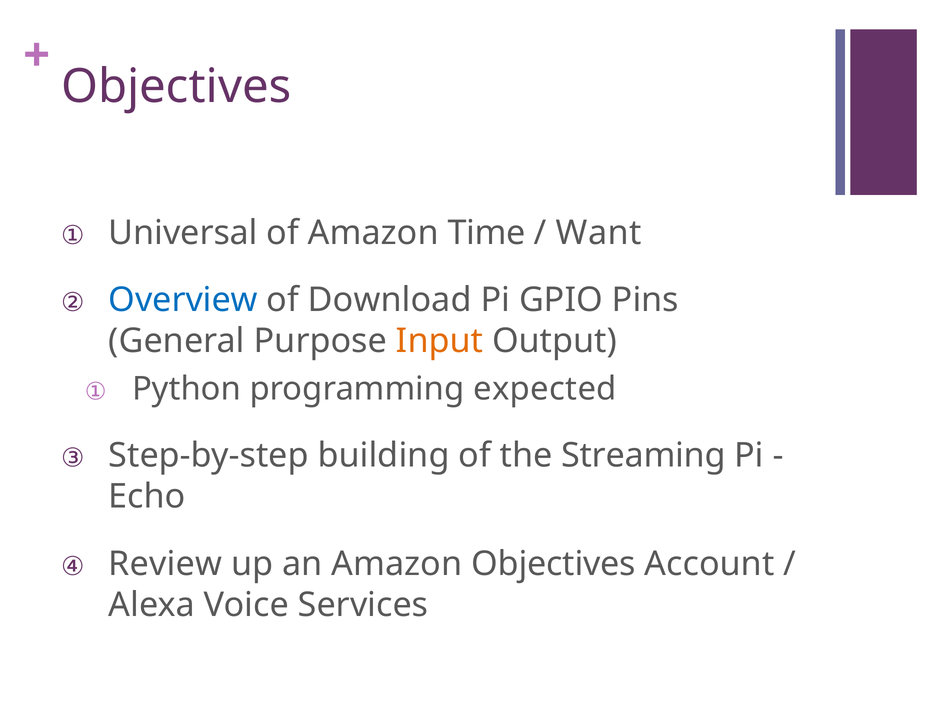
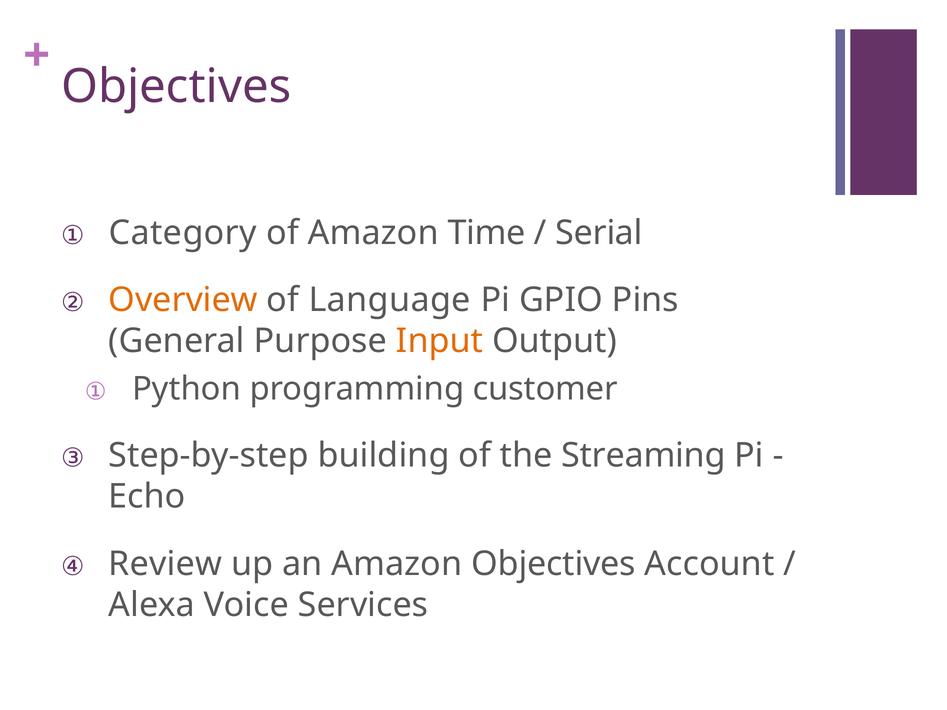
Universal: Universal -> Category
Want: Want -> Serial
Overview colour: blue -> orange
Download: Download -> Language
expected: expected -> customer
